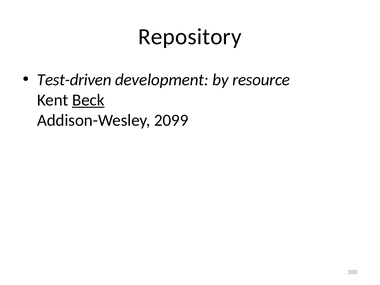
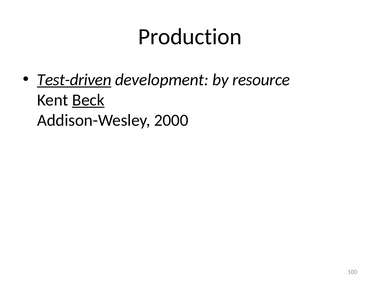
Repository: Repository -> Production
Test-driven underline: none -> present
2099: 2099 -> 2000
